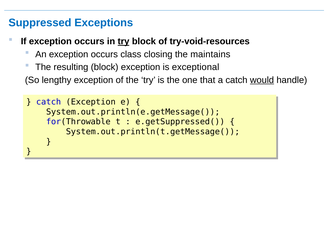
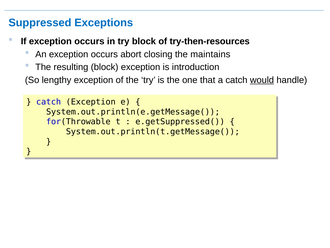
try at (124, 41) underline: present -> none
try-void-resources: try-void-resources -> try-then-resources
class: class -> abort
exceptional: exceptional -> introduction
